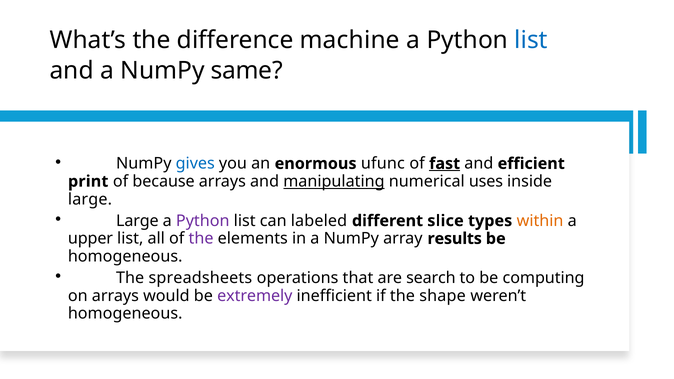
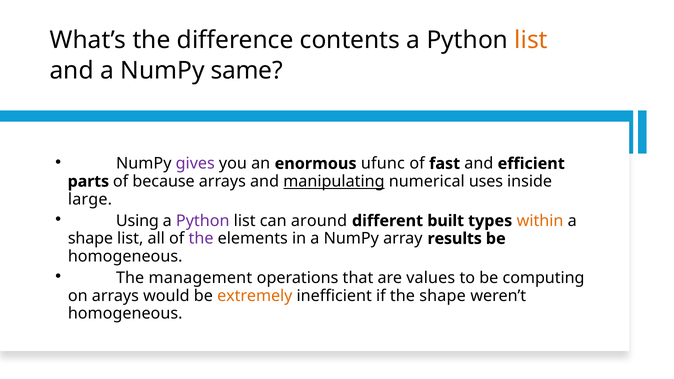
machine: machine -> contents
list at (531, 40) colour: blue -> orange
gives colour: blue -> purple
fast underline: present -> none
print: print -> parts
Large at (137, 221): Large -> Using
labeled: labeled -> around
slice: slice -> built
upper at (90, 239): upper -> shape
spreadsheets: spreadsheets -> management
search: search -> values
extremely colour: purple -> orange
